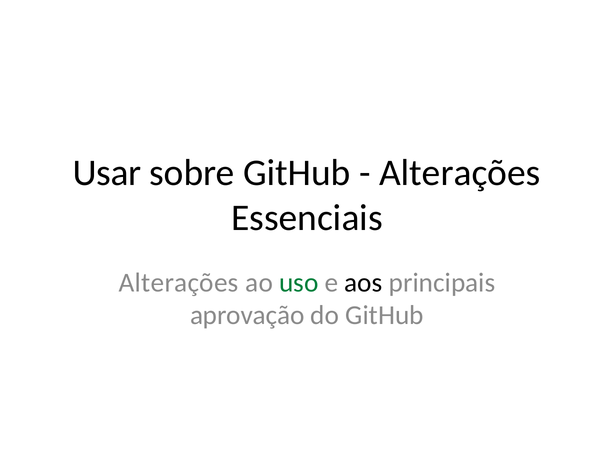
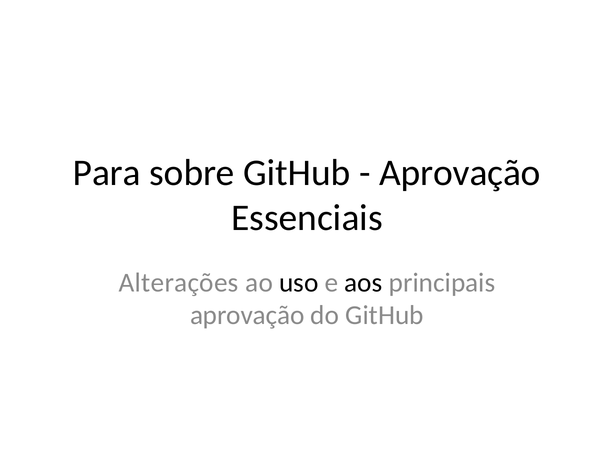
Usar: Usar -> Para
Alterações at (460, 173): Alterações -> Aprovação
uso colour: green -> black
